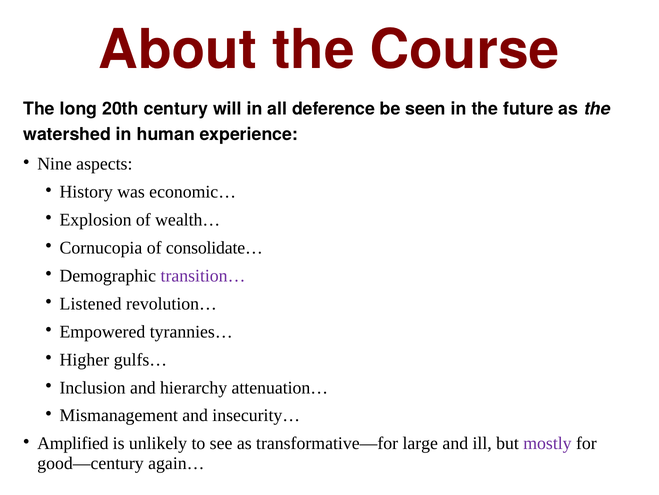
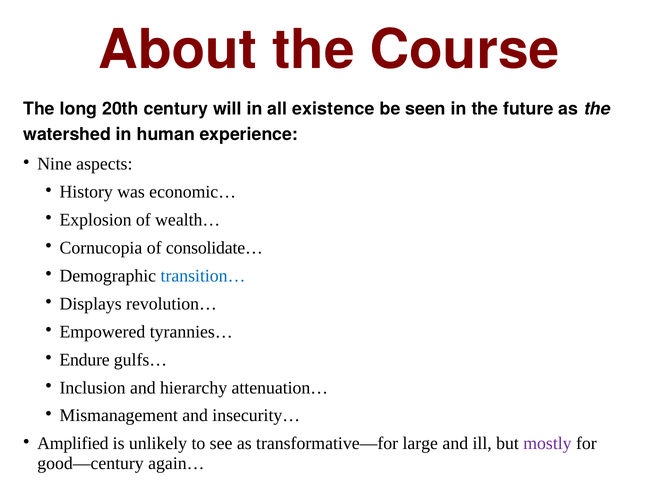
deference: deference -> existence
transition… colour: purple -> blue
Listened: Listened -> Displays
Higher: Higher -> Endure
